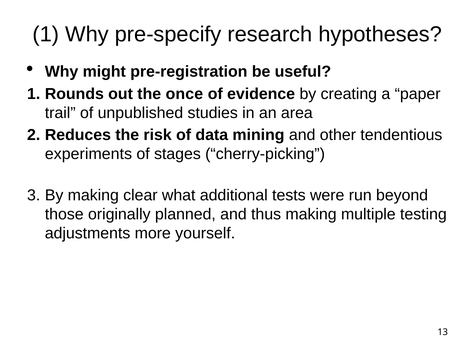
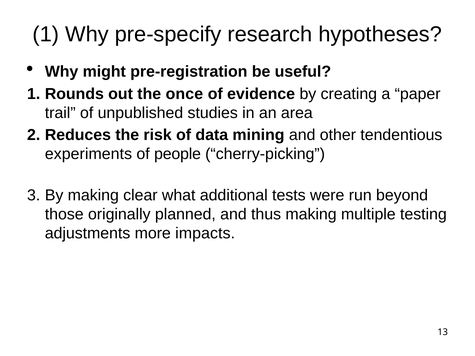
stages: stages -> people
yourself: yourself -> impacts
